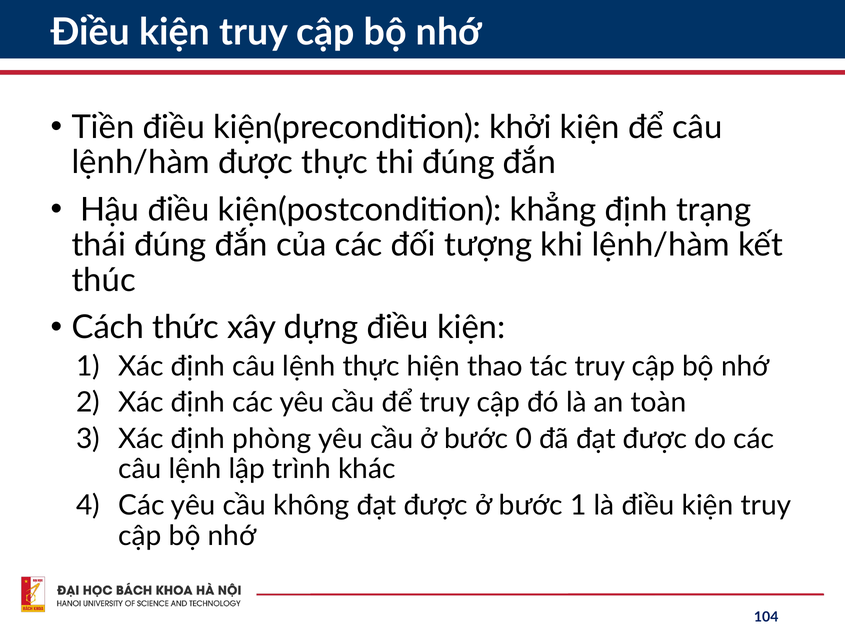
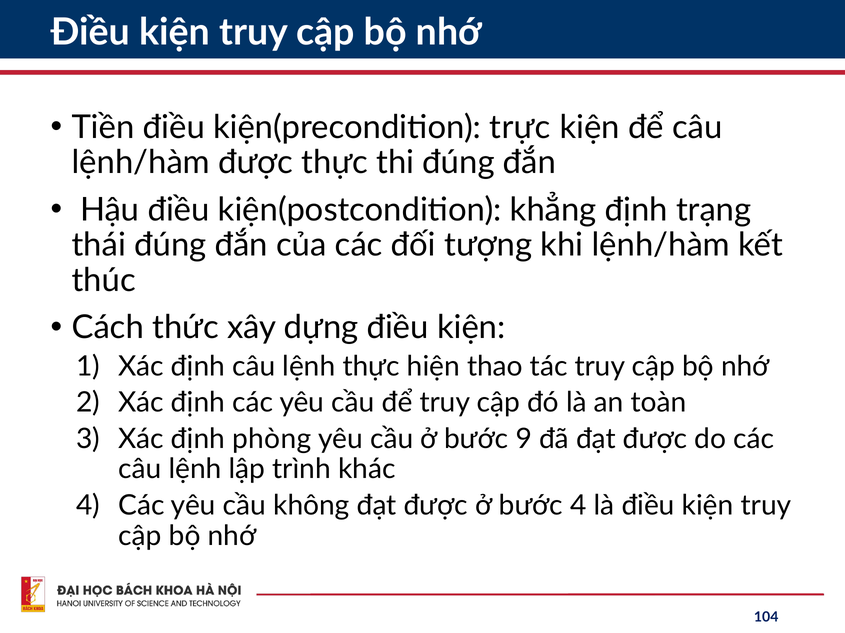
khởi: khởi -> trực
0: 0 -> 9
bước 1: 1 -> 4
